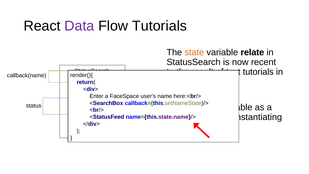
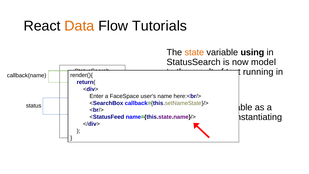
Data colour: purple -> orange
relate: relate -> using
recent: recent -> model
tutorials at (258, 72): tutorials -> running
